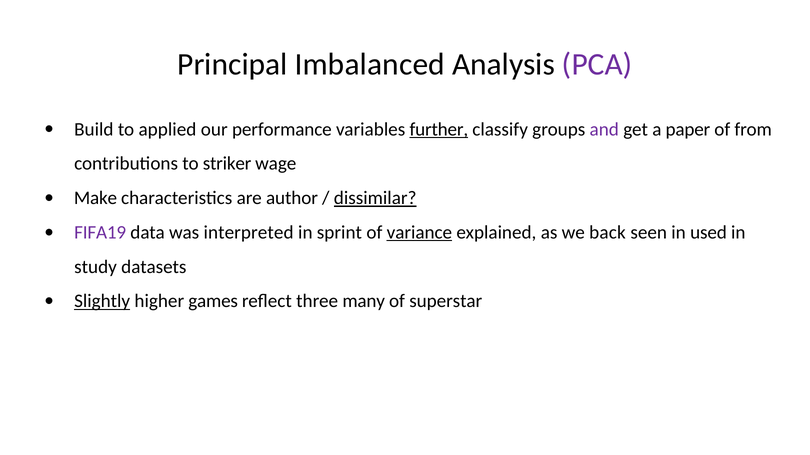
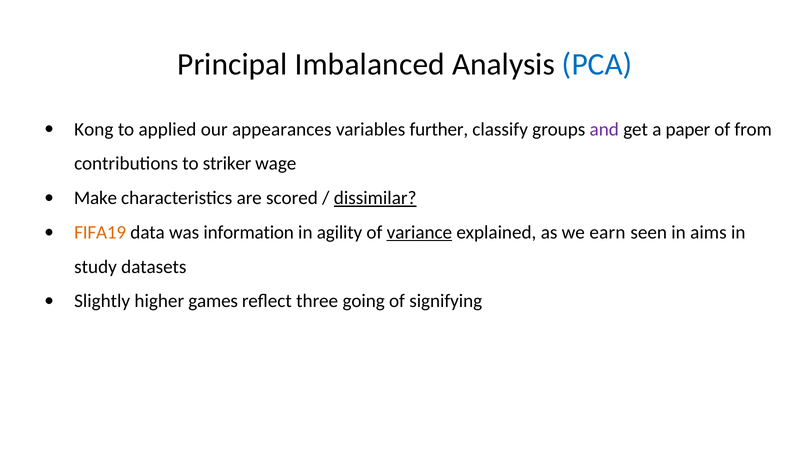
PCA colour: purple -> blue
Build: Build -> Kong
performance: performance -> appearances
further underline: present -> none
author: author -> scored
FIFA19 colour: purple -> orange
interpreted: interpreted -> information
sprint: sprint -> agility
back: back -> earn
used: used -> aims
Slightly underline: present -> none
many: many -> going
superstar: superstar -> signifying
